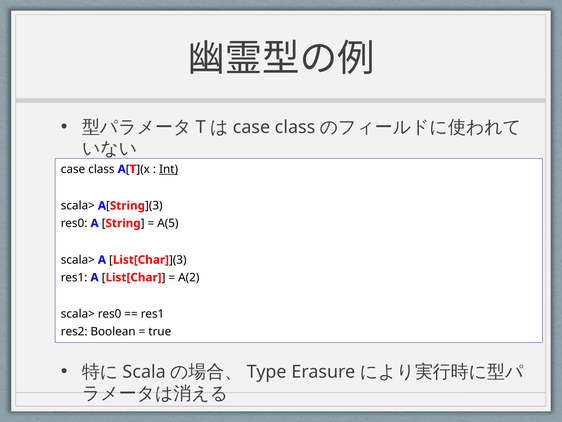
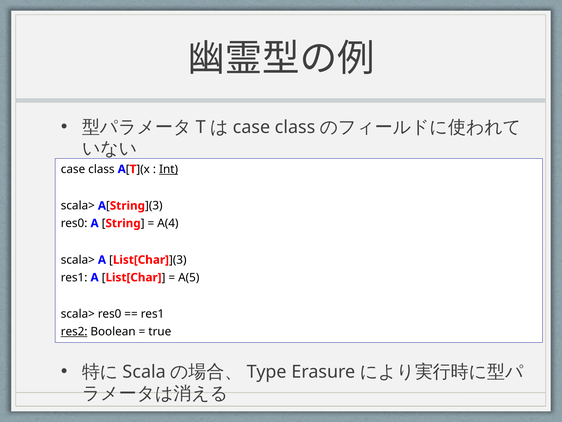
A(5: A(5 -> A(4
A(2: A(2 -> A(5
res2 underline: none -> present
